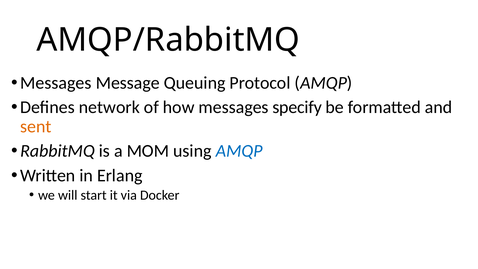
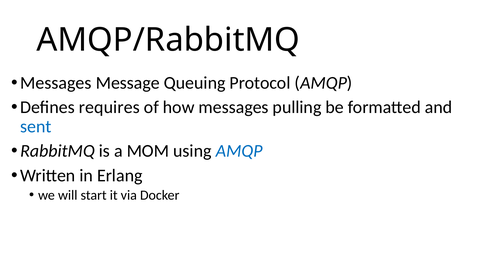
network: network -> requires
specify: specify -> pulling
sent colour: orange -> blue
